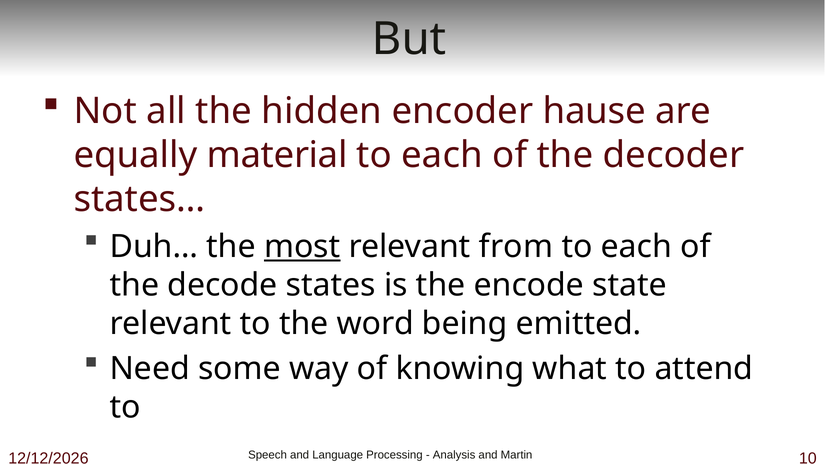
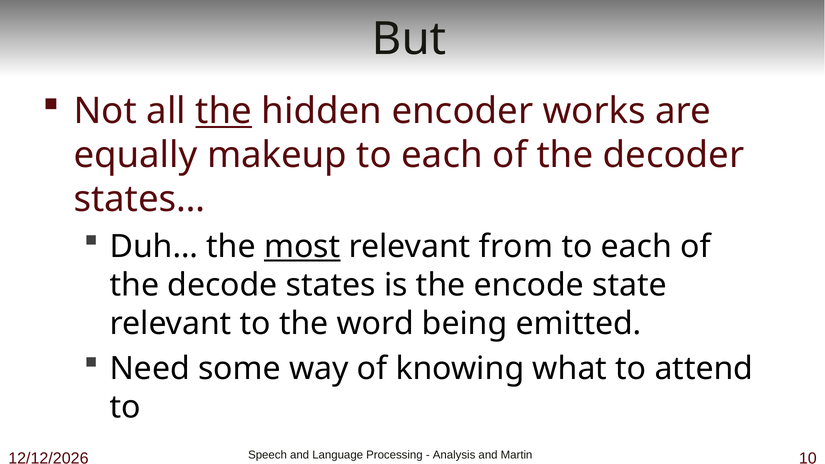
the at (224, 111) underline: none -> present
hause: hause -> works
material: material -> makeup
